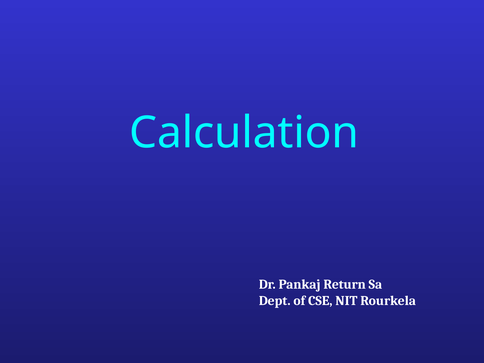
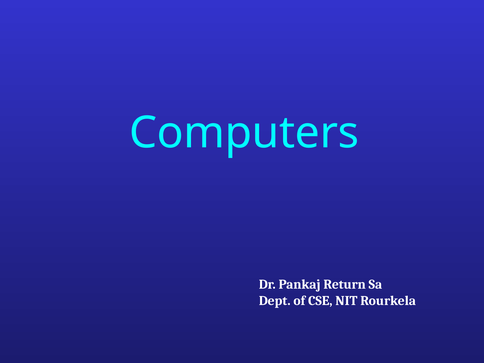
Calculation: Calculation -> Computers
